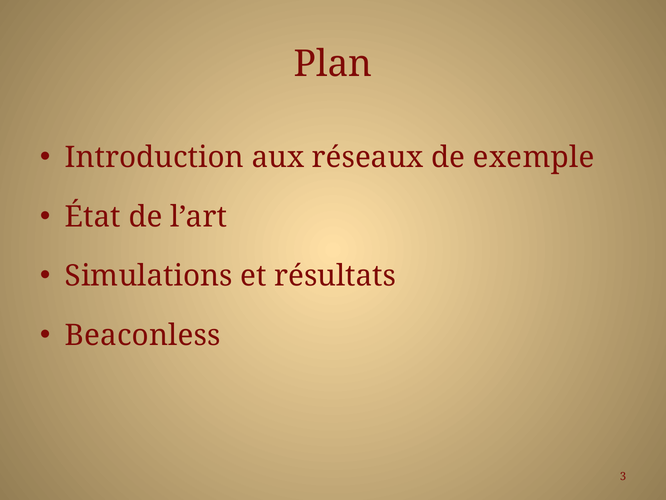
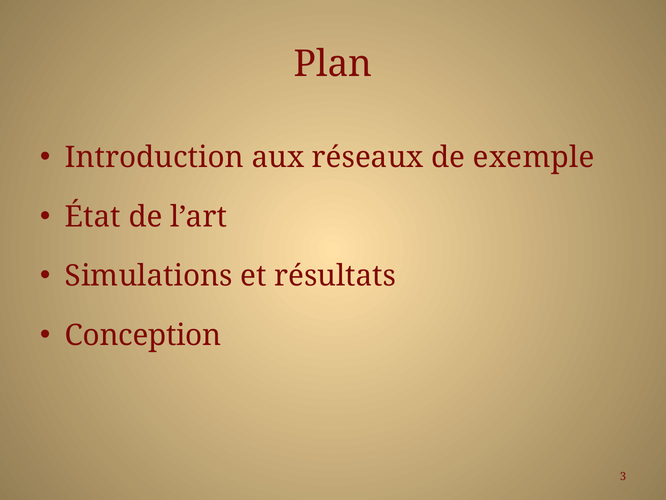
Beaconless: Beaconless -> Conception
